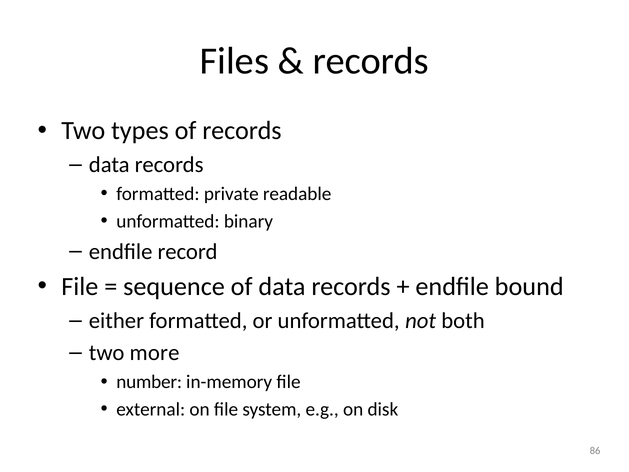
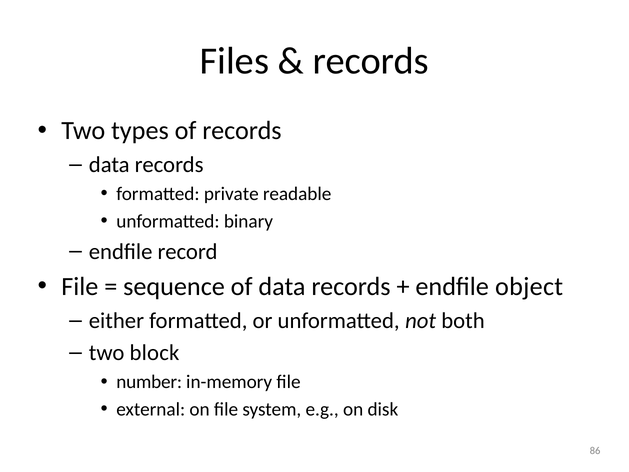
bound: bound -> object
more: more -> block
